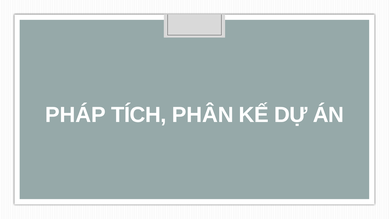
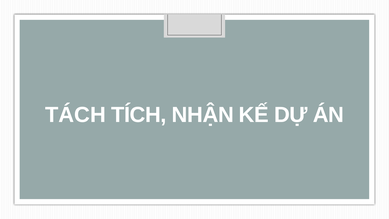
PHÁP: PHÁP -> TÁCH
PHÂN: PHÂN -> NHẬN
